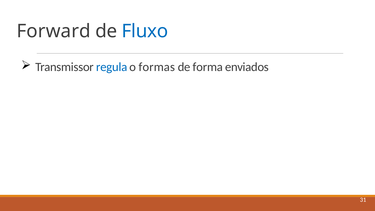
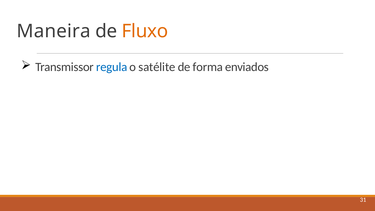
Forward: Forward -> Maneira
Fluxo colour: blue -> orange
formas: formas -> satélite
